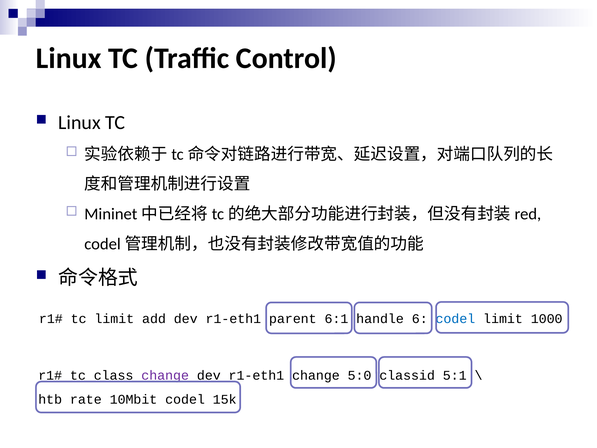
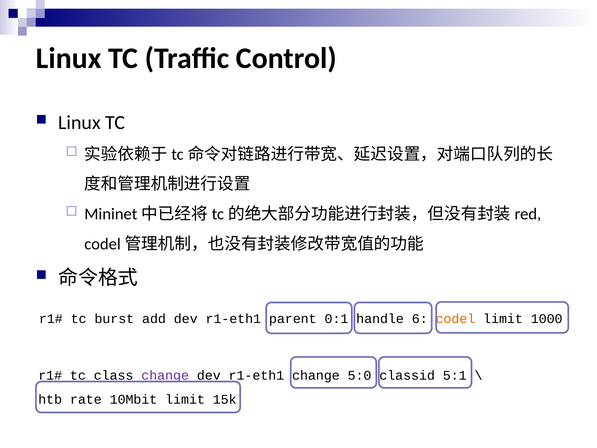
tc limit: limit -> burst
6:1: 6:1 -> 0:1
codel at (455, 318) colour: blue -> orange
10Mbit codel: codel -> limit
